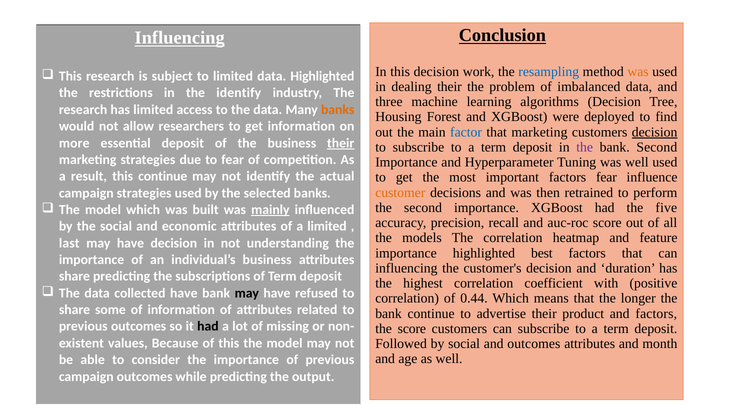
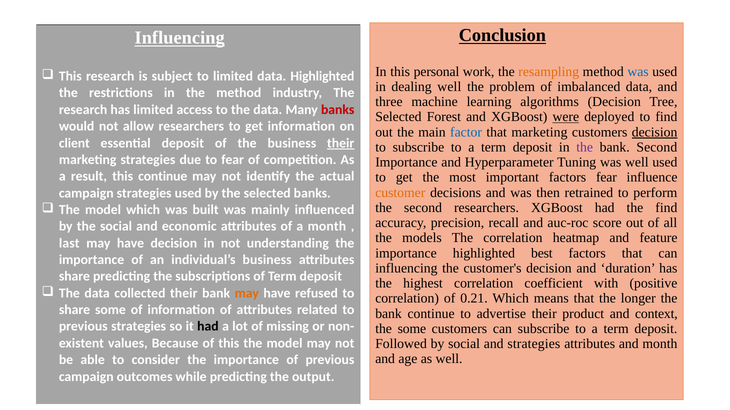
this decision: decision -> personal
resampling colour: blue -> orange
was at (638, 72) colour: orange -> blue
dealing their: their -> well
the identify: identify -> method
banks at (338, 110) colour: orange -> red
Housing at (398, 117): Housing -> Selected
were underline: none -> present
more: more -> client
the second importance: importance -> researchers
the five: five -> find
mainly underline: present -> none
a limited: limited -> month
collected have: have -> their
may at (247, 294) colour: black -> orange
0.44: 0.44 -> 0.21
and factors: factors -> context
previous outcomes: outcomes -> strategies
the score: score -> some
and outcomes: outcomes -> strategies
